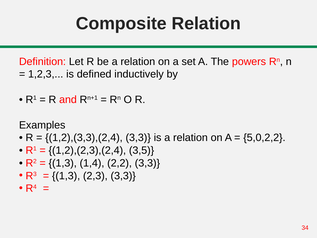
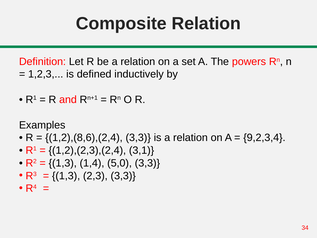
1,2),(3,3),(2,4: 1,2),(3,3),(2,4 -> 1,2),(8,6),(2,4
5,0,2,2: 5,0,2,2 -> 9,2,3,4
3,5: 3,5 -> 3,1
2,2: 2,2 -> 5,0
